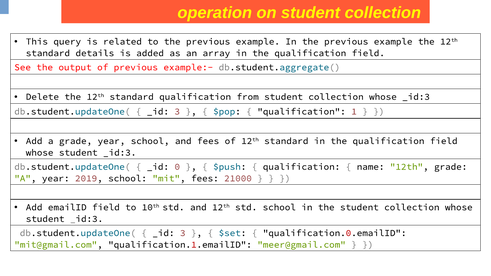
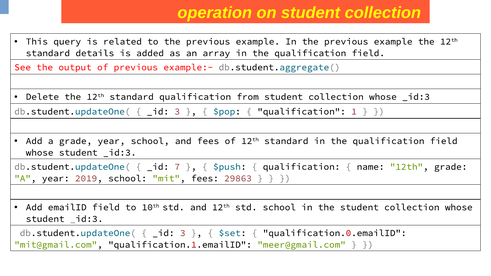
0: 0 -> 7
21000: 21000 -> 29863
